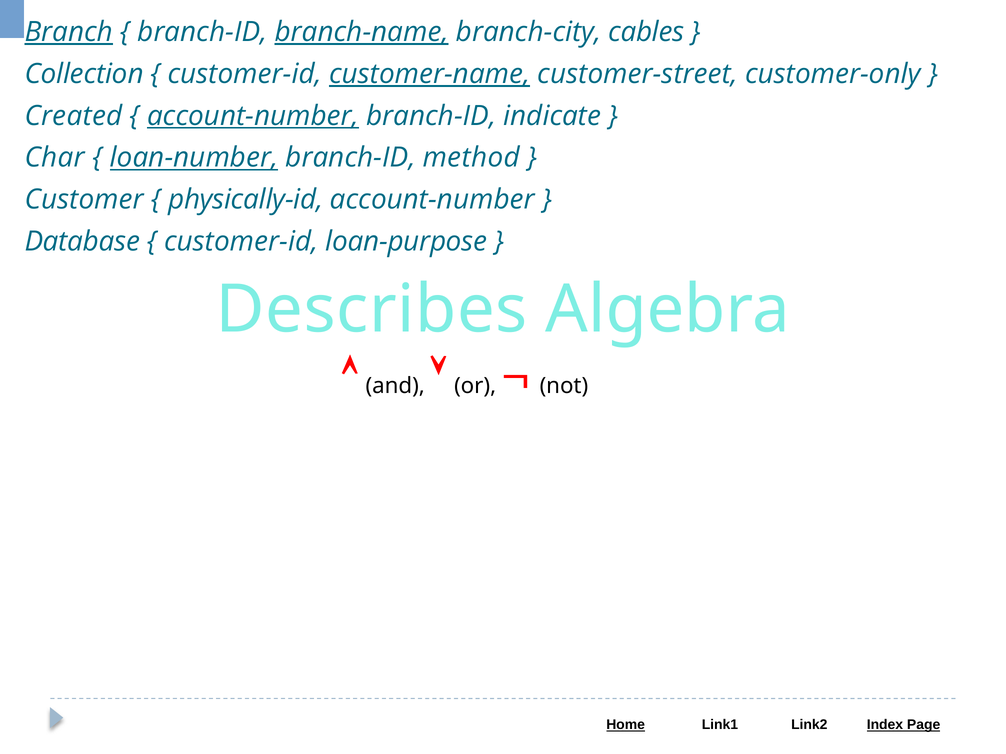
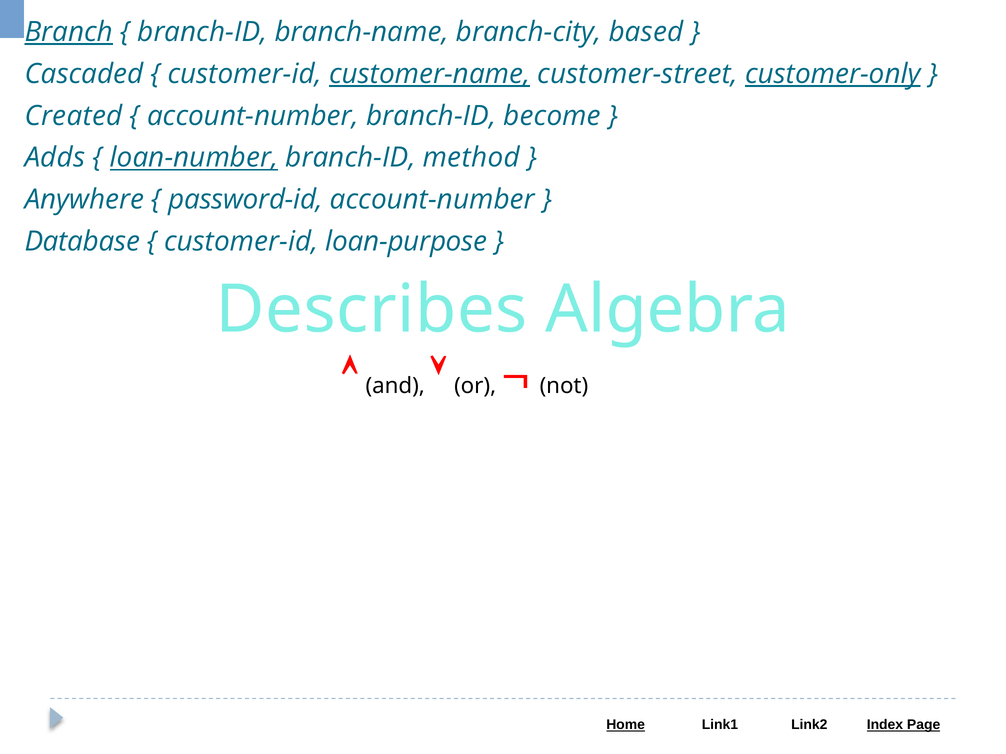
branch-name underline: present -> none
cables: cables -> based
Collection: Collection -> Cascaded
customer-only underline: none -> present
account-number at (253, 116) underline: present -> none
indicate: indicate -> become
Char: Char -> Adds
Customer: Customer -> Anywhere
physically-id: physically-id -> password-id
